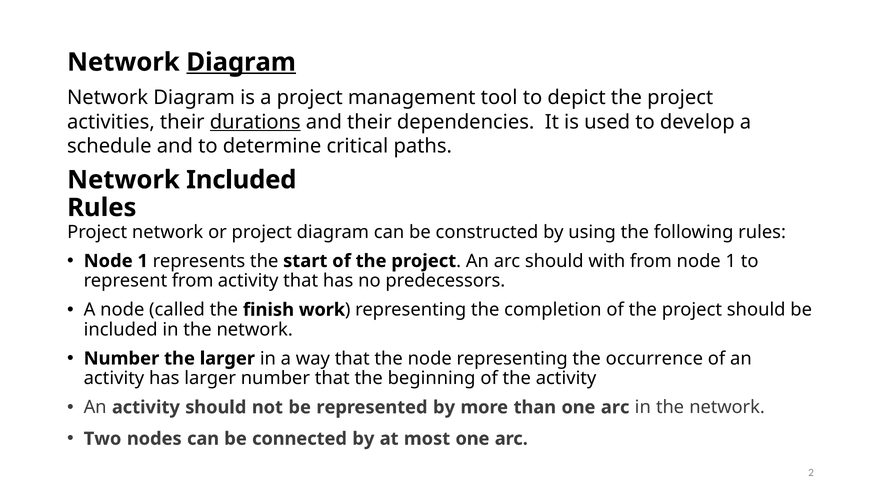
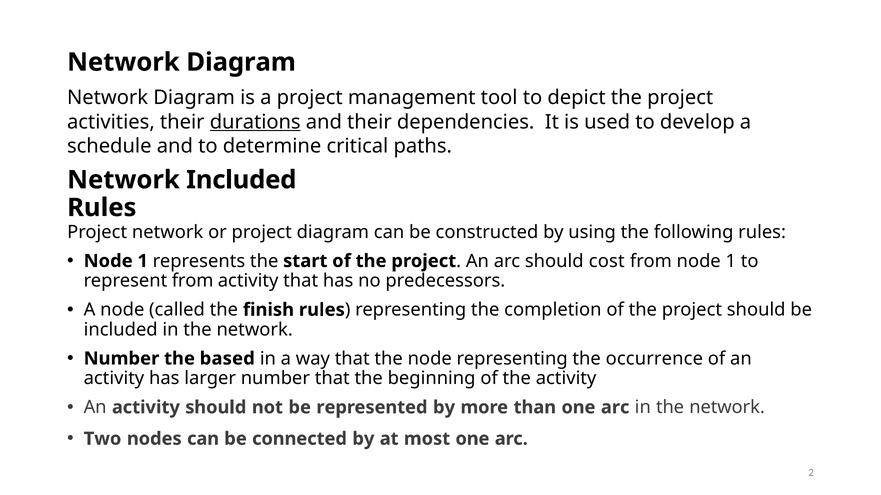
Diagram at (241, 62) underline: present -> none
with: with -> cost
finish work: work -> rules
the larger: larger -> based
